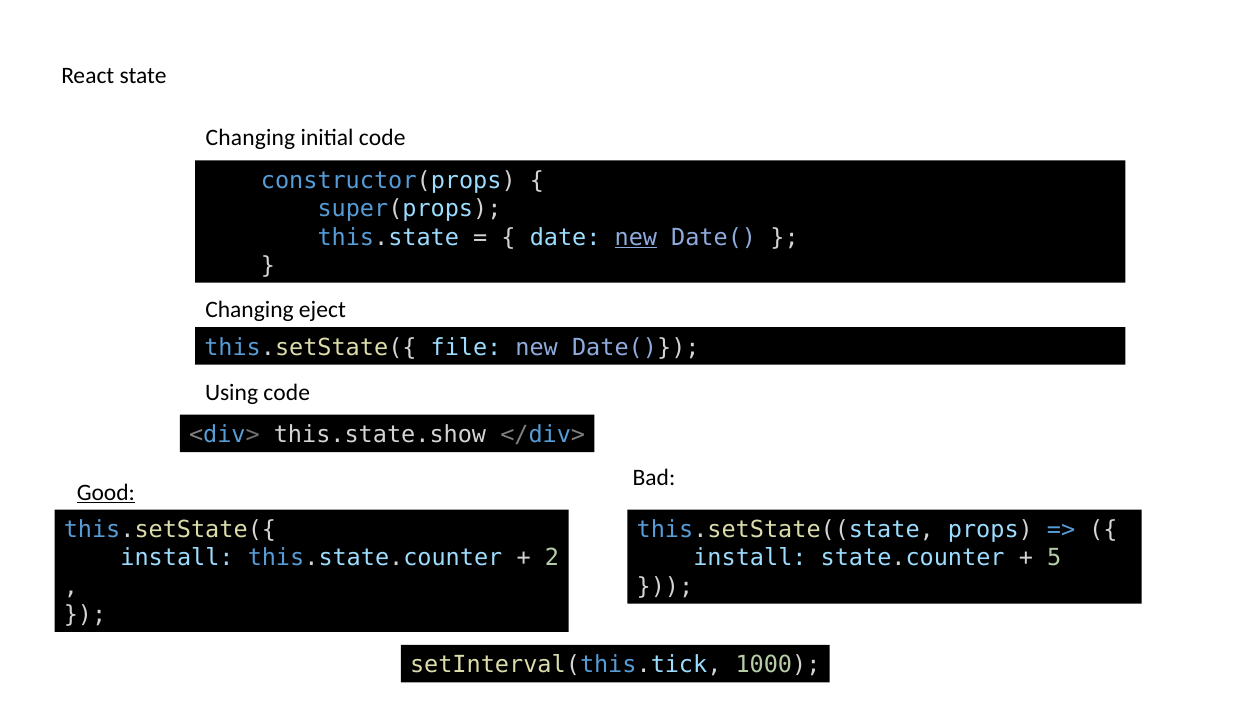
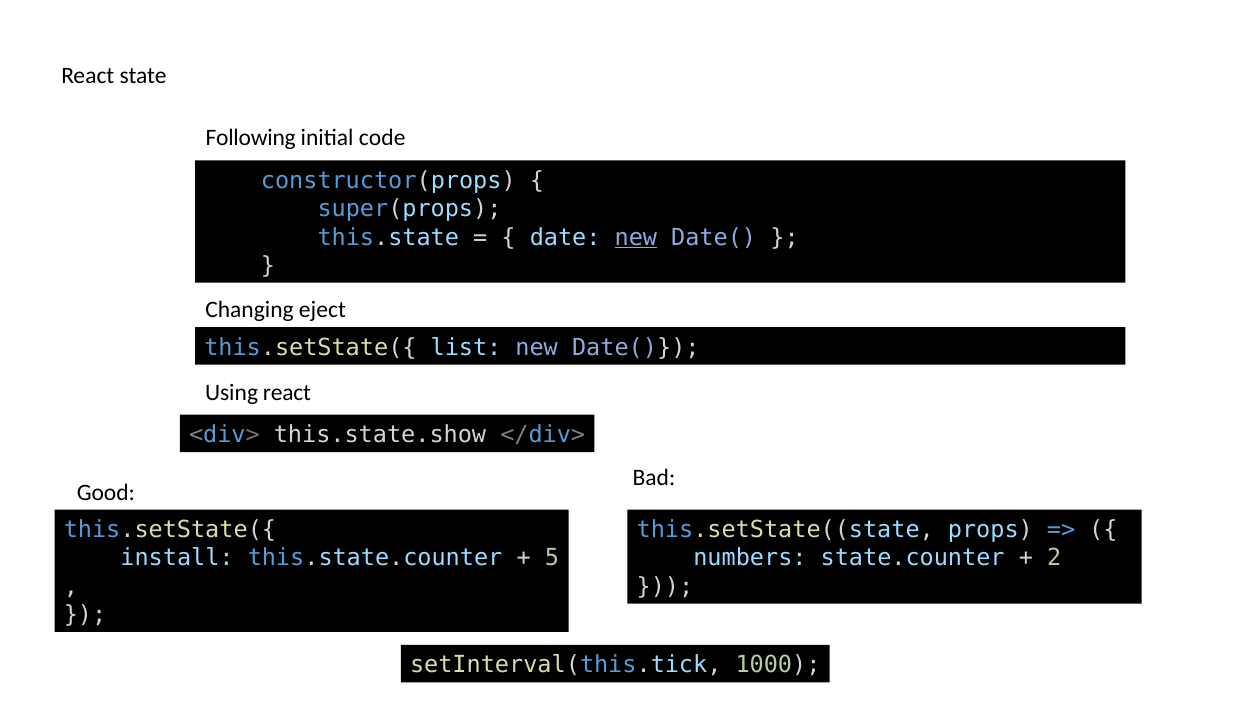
Changing at (250, 138): Changing -> Following
file: file -> list
Using code: code -> react
Good underline: present -> none
2: 2 -> 5
install at (750, 558): install -> numbers
5: 5 -> 2
